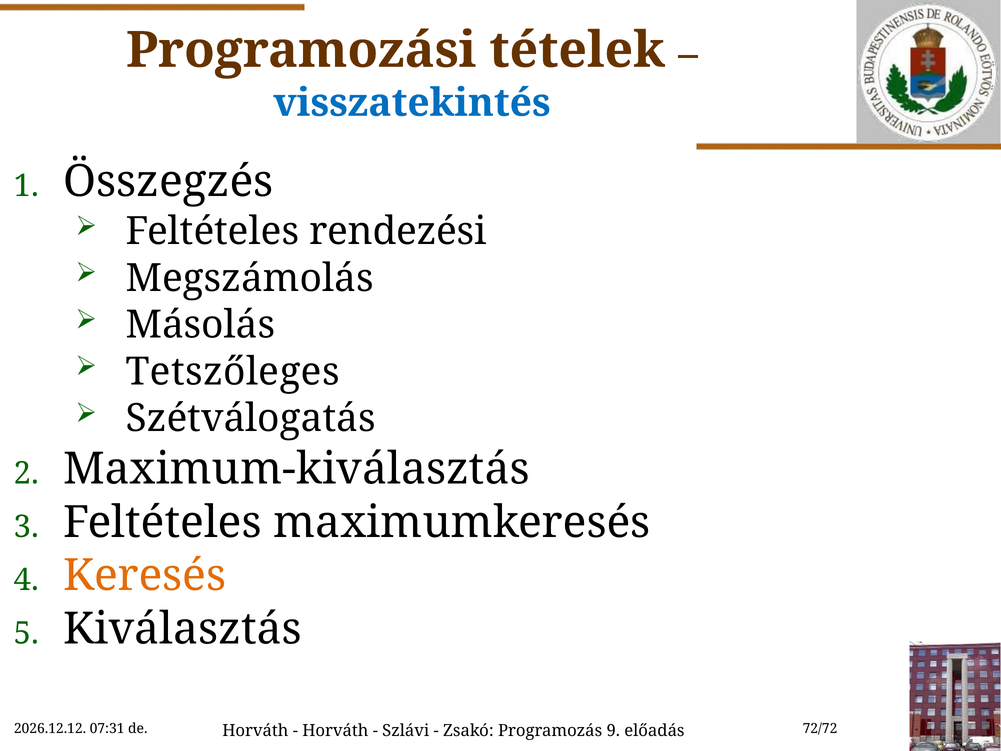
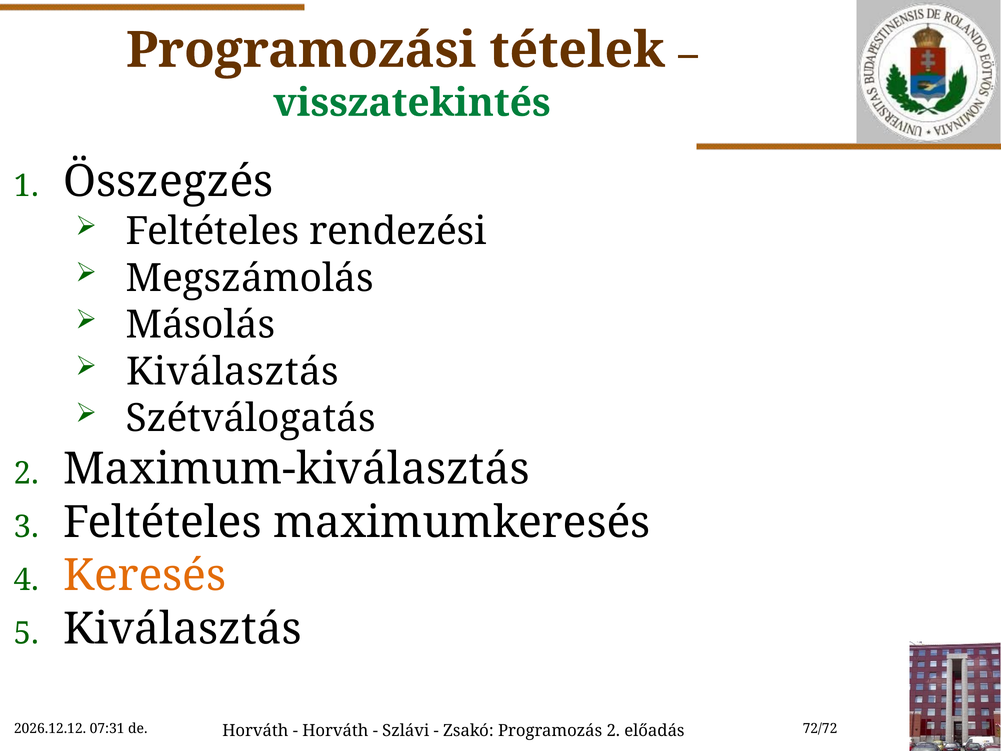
visszatekintés colour: blue -> green
Tetszőleges at (233, 372): Tetszőleges -> Kiválasztás
Programozás 9: 9 -> 2
